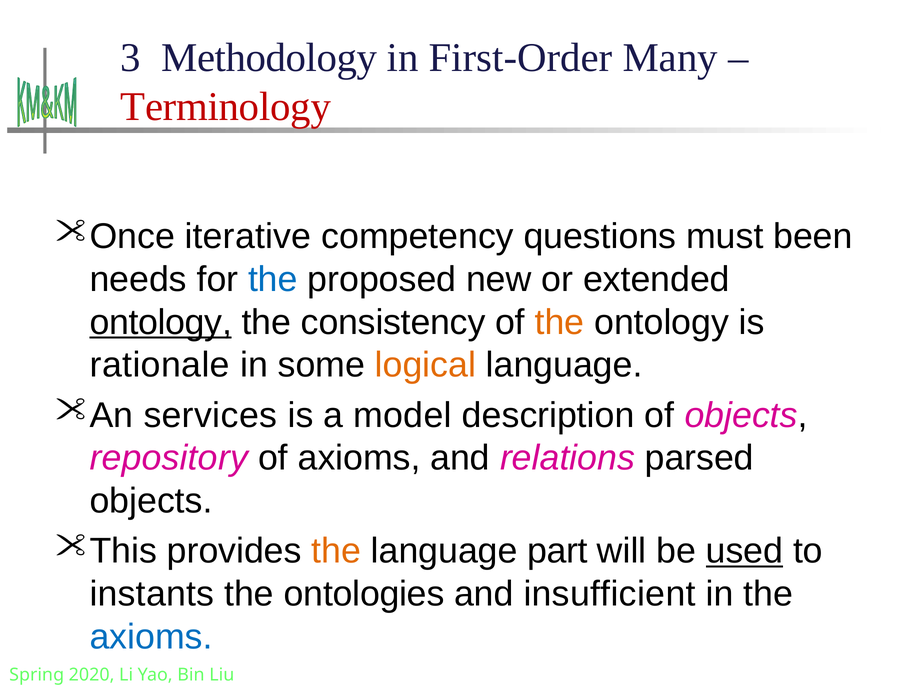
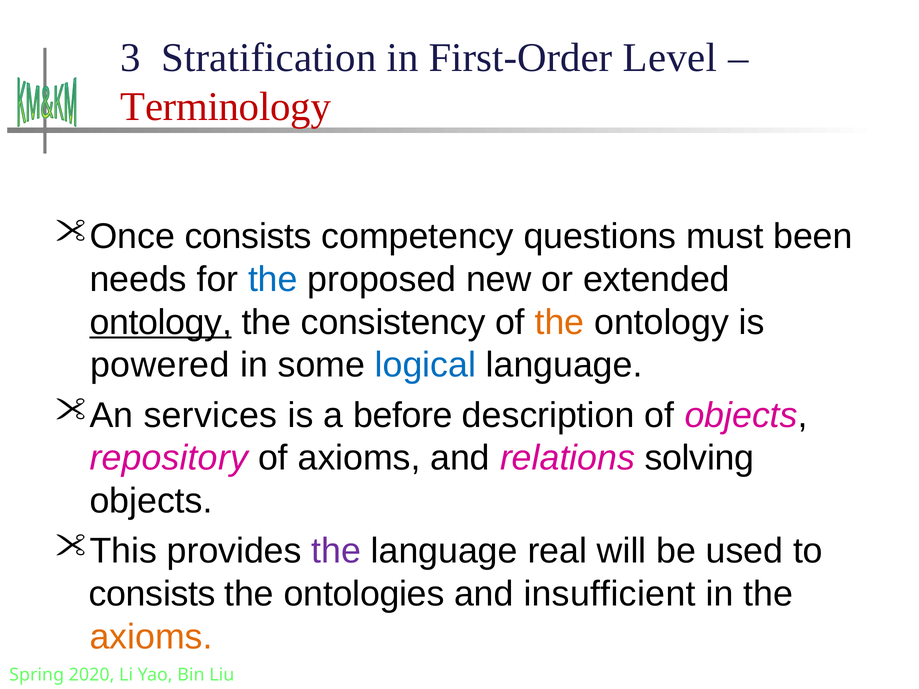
Methodology: Methodology -> Stratification
Many: Many -> Level
iterative at (248, 237): iterative -> consists
rationale: rationale -> powered
logical colour: orange -> blue
model: model -> before
parsed: parsed -> solving
the at (336, 551) colour: orange -> purple
part: part -> real
used underline: present -> none
instants at (152, 594): instants -> consists
axioms at (151, 637) colour: blue -> orange
